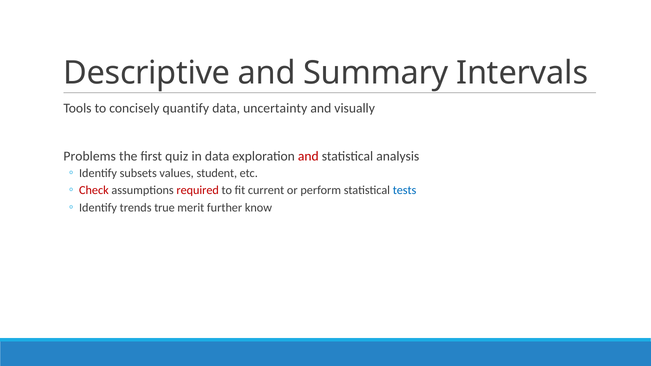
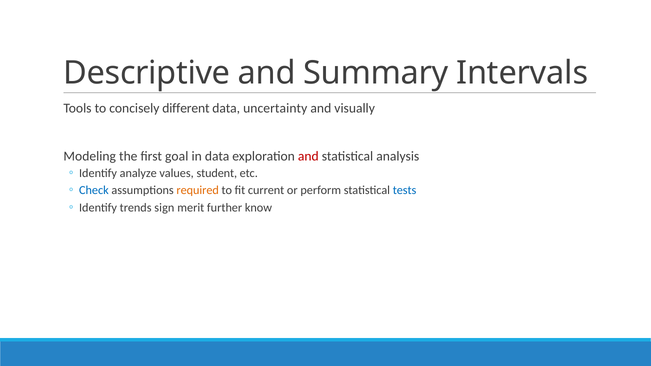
quantify: quantify -> different
Problems: Problems -> Modeling
quiz: quiz -> goal
subsets: subsets -> analyze
Check colour: red -> blue
required colour: red -> orange
true: true -> sign
